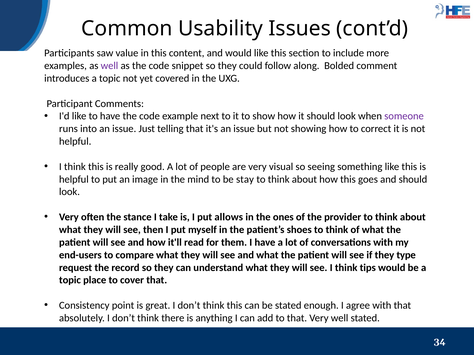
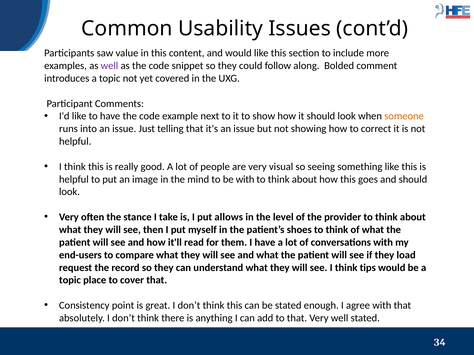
someone colour: purple -> orange
be stay: stay -> with
ones: ones -> level
type: type -> load
